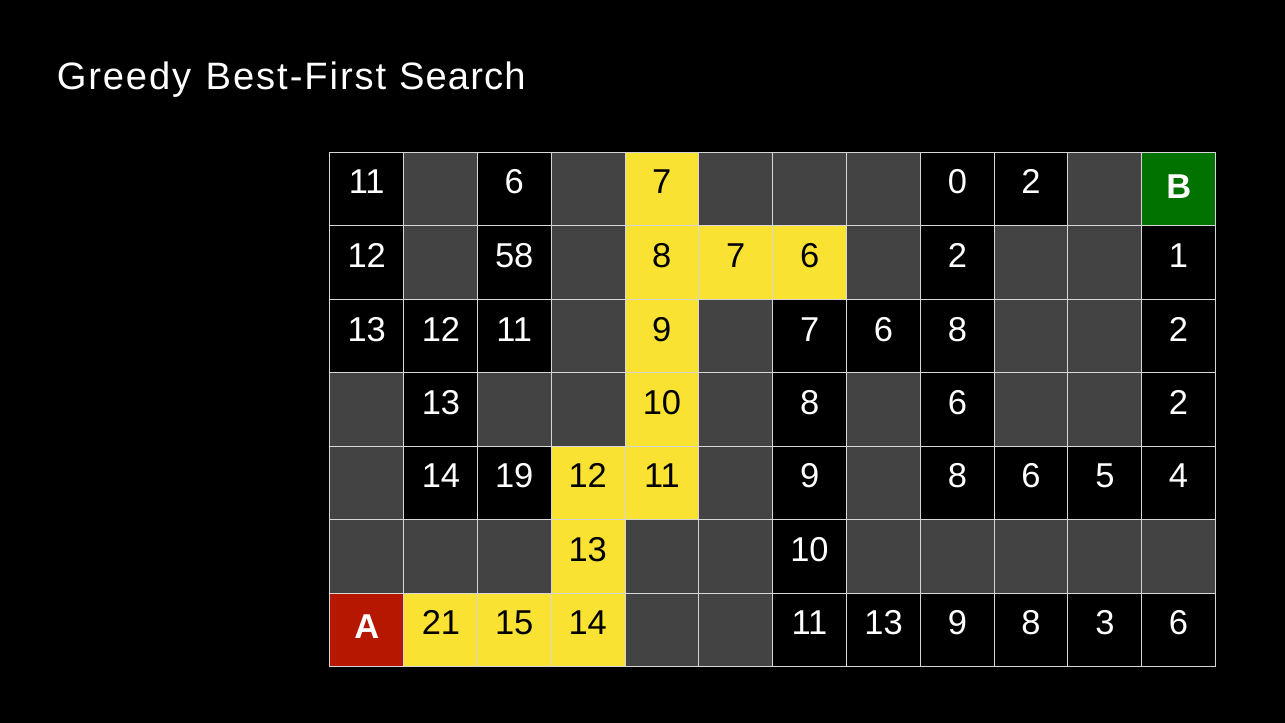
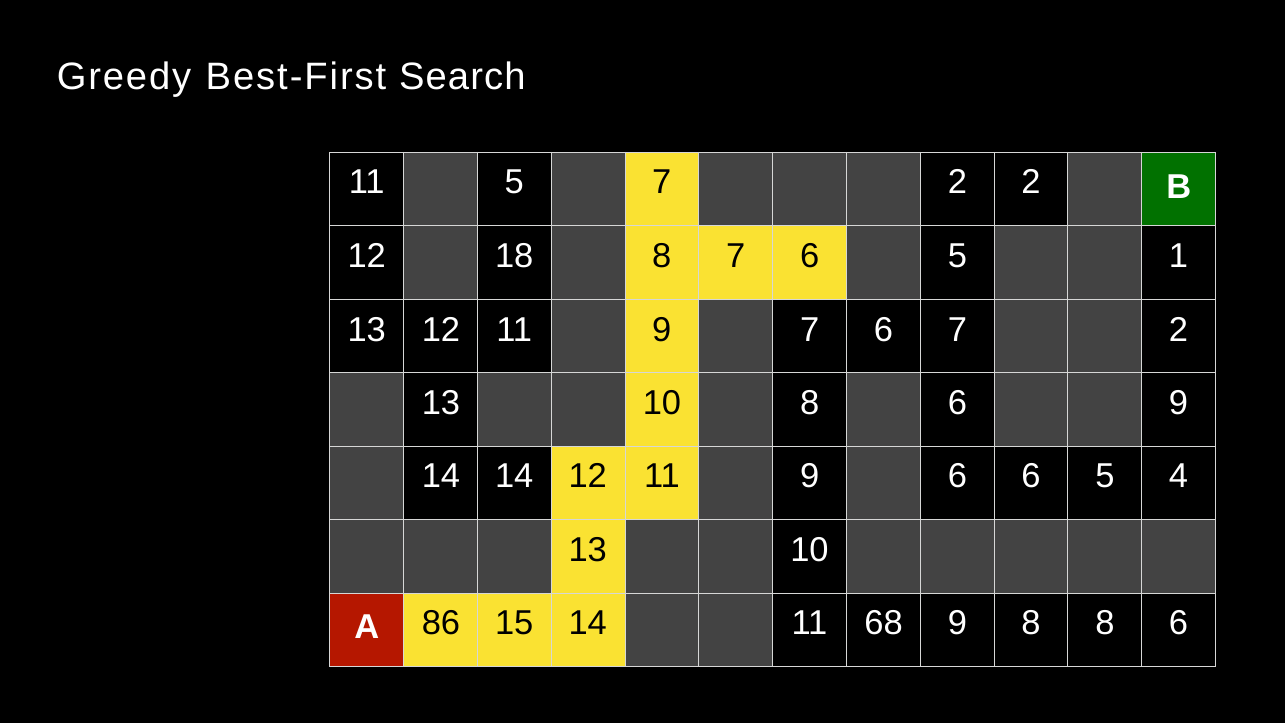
11 6: 6 -> 5
0 at (958, 182): 0 -> 2
58: 58 -> 18
7 6 2: 2 -> 5
6 8: 8 -> 7
8 6 2: 2 -> 9
14 19: 19 -> 14
11 9 8: 8 -> 6
21: 21 -> 86
11 13: 13 -> 68
8 3: 3 -> 8
